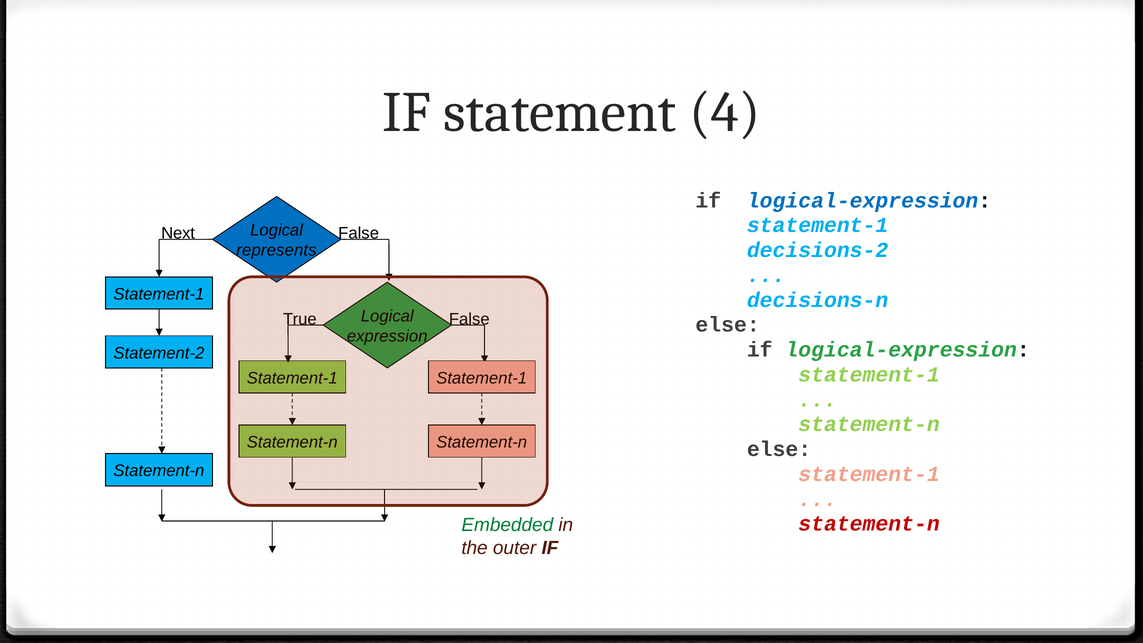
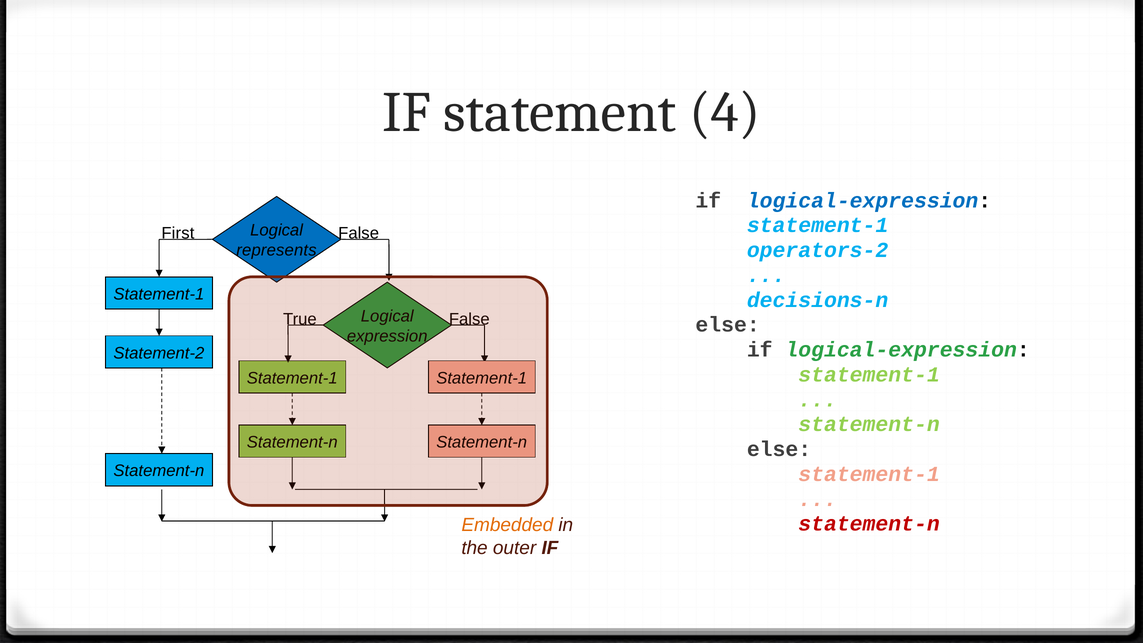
Next: Next -> First
decisions-2: decisions-2 -> operators-2
Embedded colour: green -> orange
